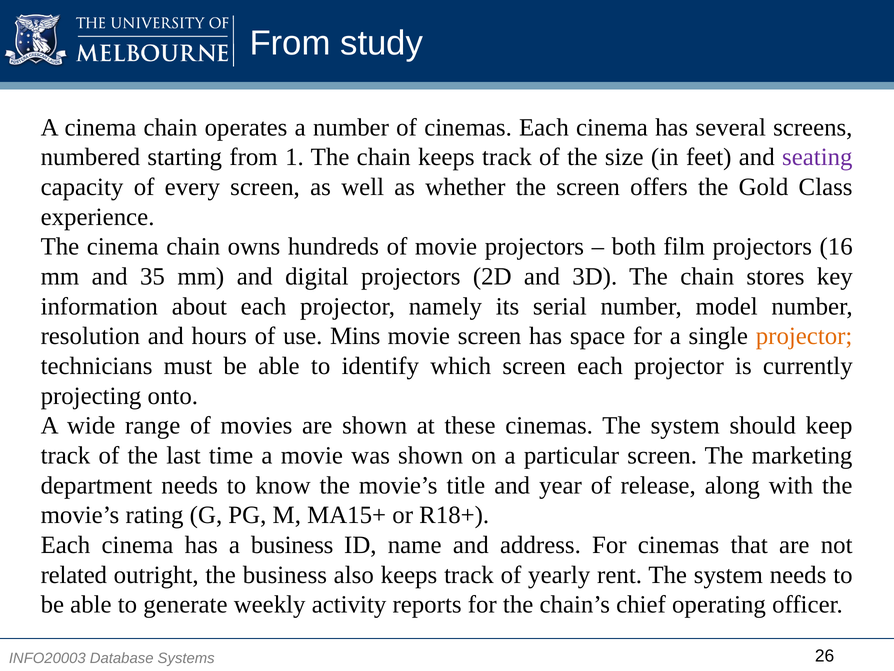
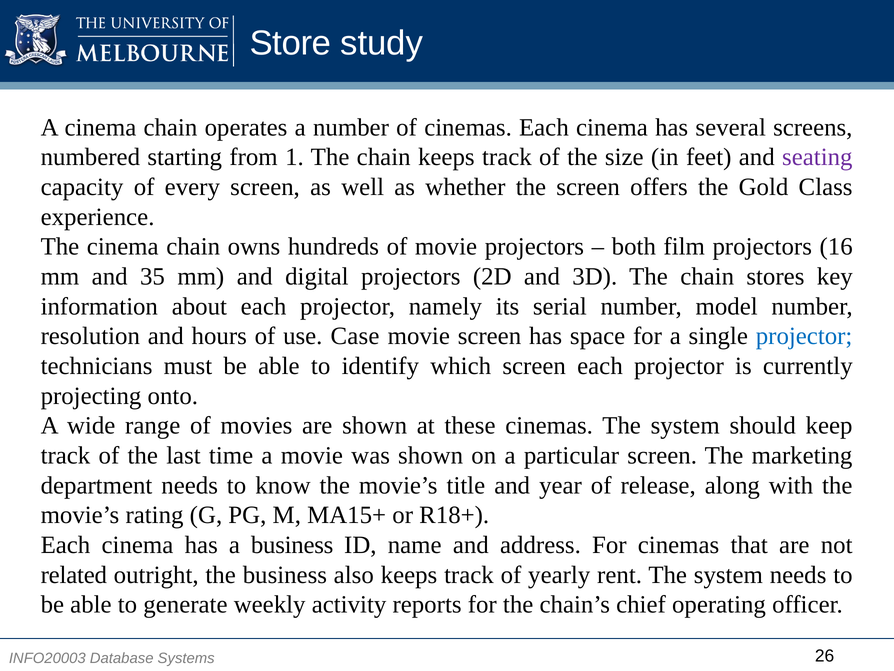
From at (290, 43): From -> Store
Mins: Mins -> Case
projector at (804, 336) colour: orange -> blue
